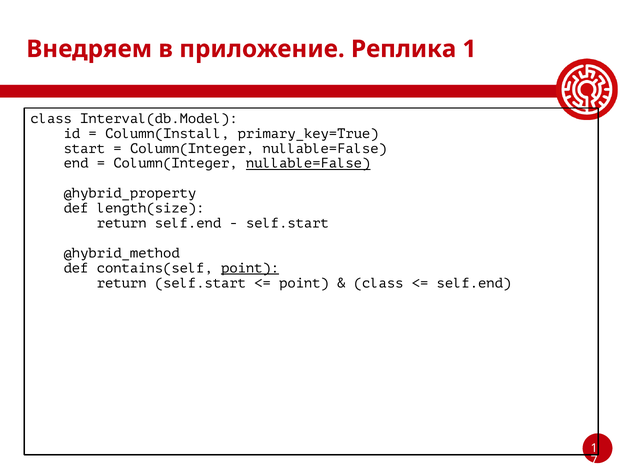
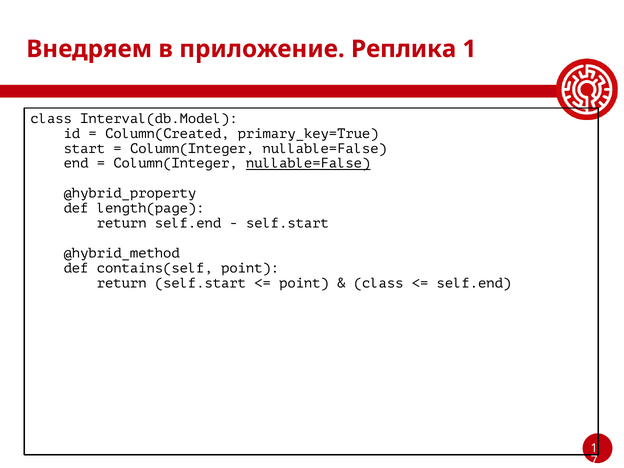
Column(Install: Column(Install -> Column(Created
length(size: length(size -> length(page
point at (250, 268) underline: present -> none
